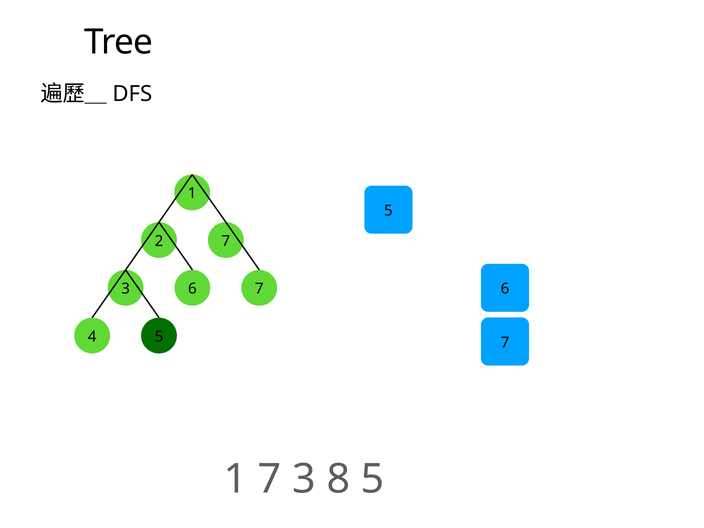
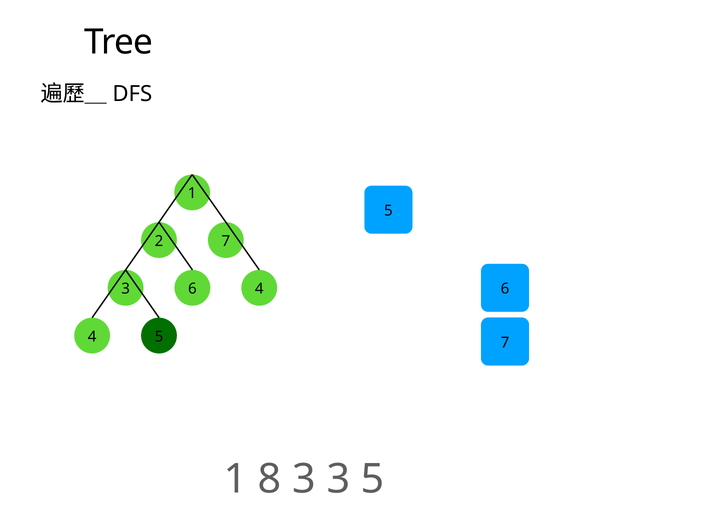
3 7: 7 -> 4
1 7: 7 -> 8
3 8: 8 -> 3
